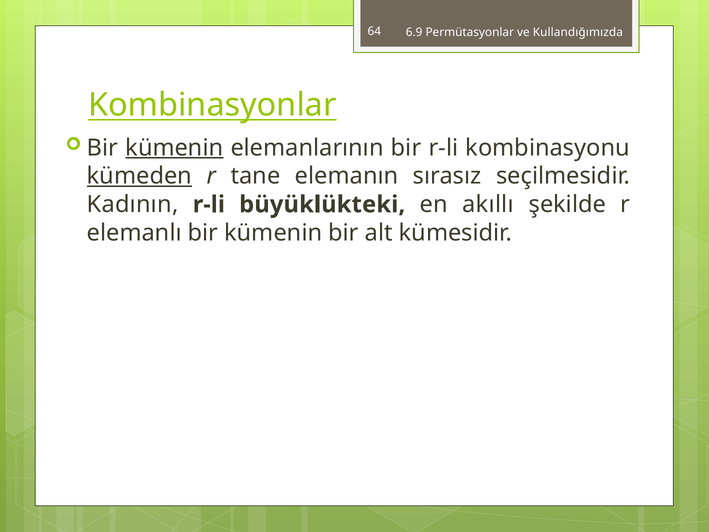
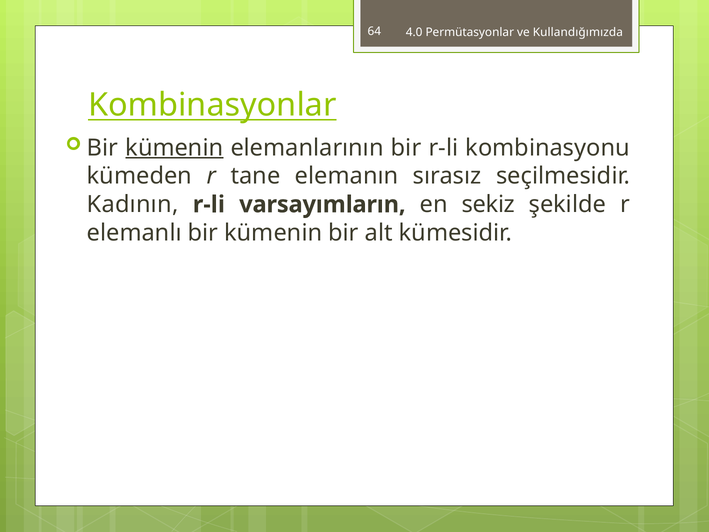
6.9: 6.9 -> 4.0
kümeden underline: present -> none
büyüklükteki: büyüklükteki -> varsayımların
akıllı: akıllı -> sekiz
